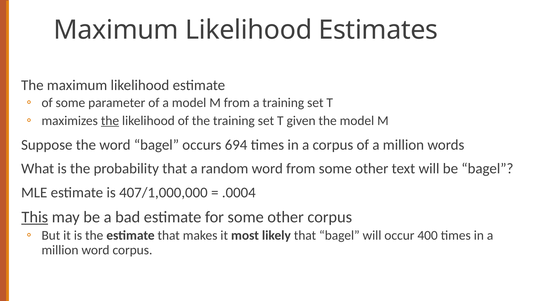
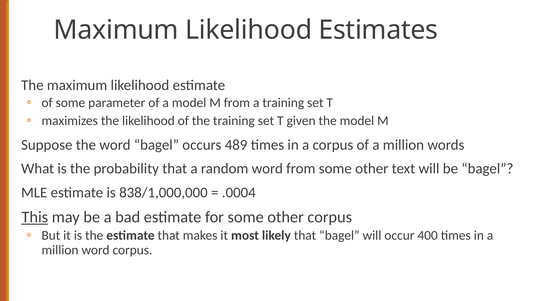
the at (110, 121) underline: present -> none
694: 694 -> 489
407/1,000,000: 407/1,000,000 -> 838/1,000,000
